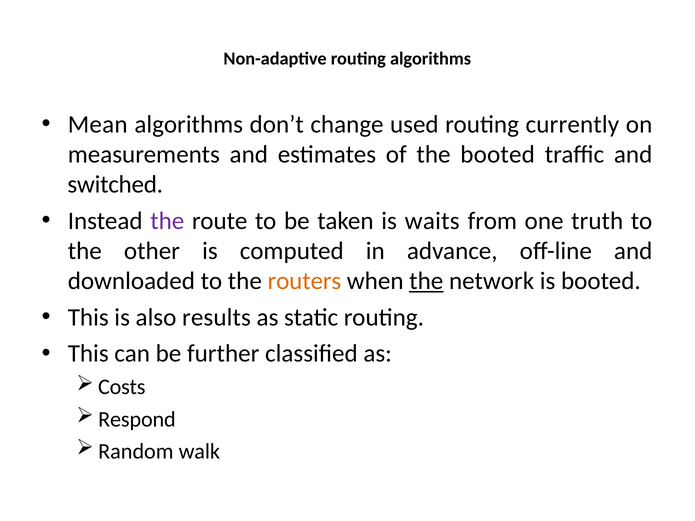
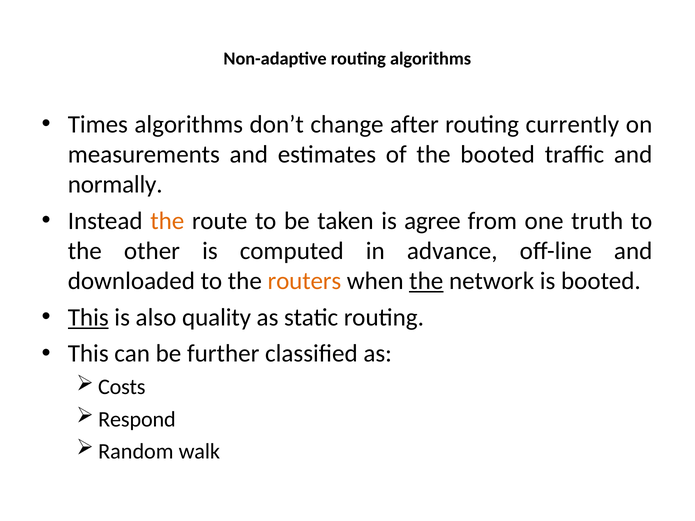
Mean: Mean -> Times
used: used -> after
switched: switched -> normally
the at (167, 221) colour: purple -> orange
waits: waits -> agree
This at (88, 317) underline: none -> present
results: results -> quality
